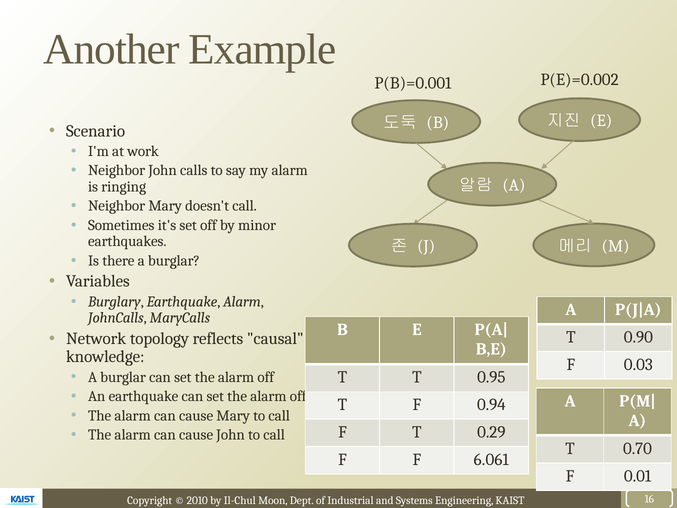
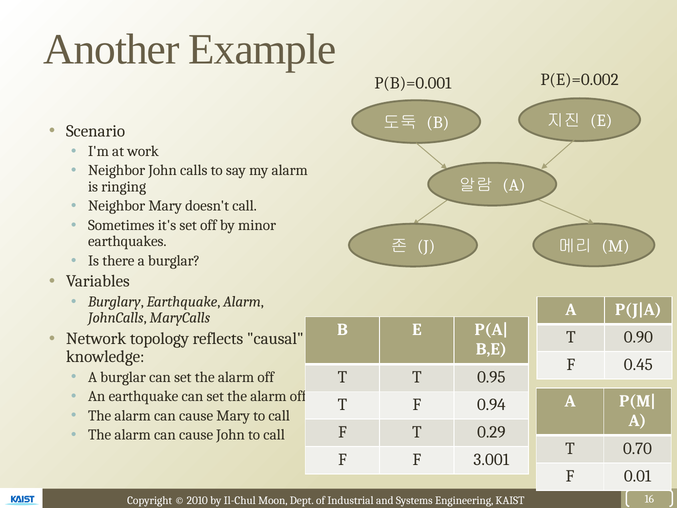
0.03: 0.03 -> 0.45
6.061: 6.061 -> 3.001
